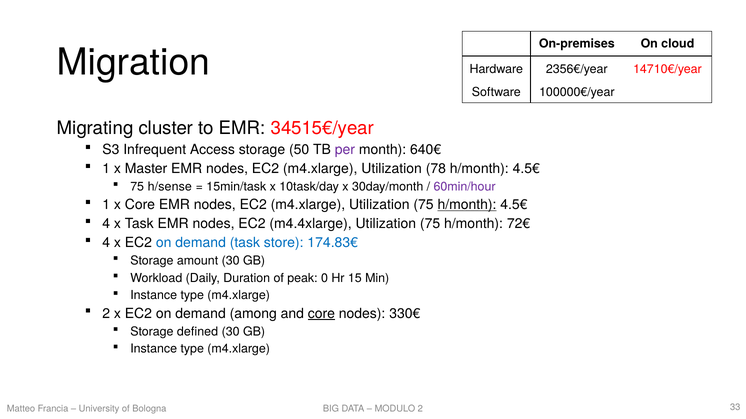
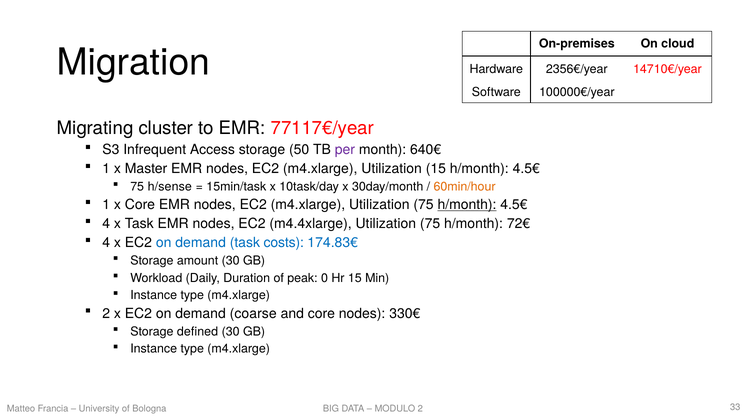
34515€/year: 34515€/year -> 77117€/year
Utilization 78: 78 -> 15
60min/hour colour: purple -> orange
store: store -> costs
among: among -> coarse
core at (321, 314) underline: present -> none
